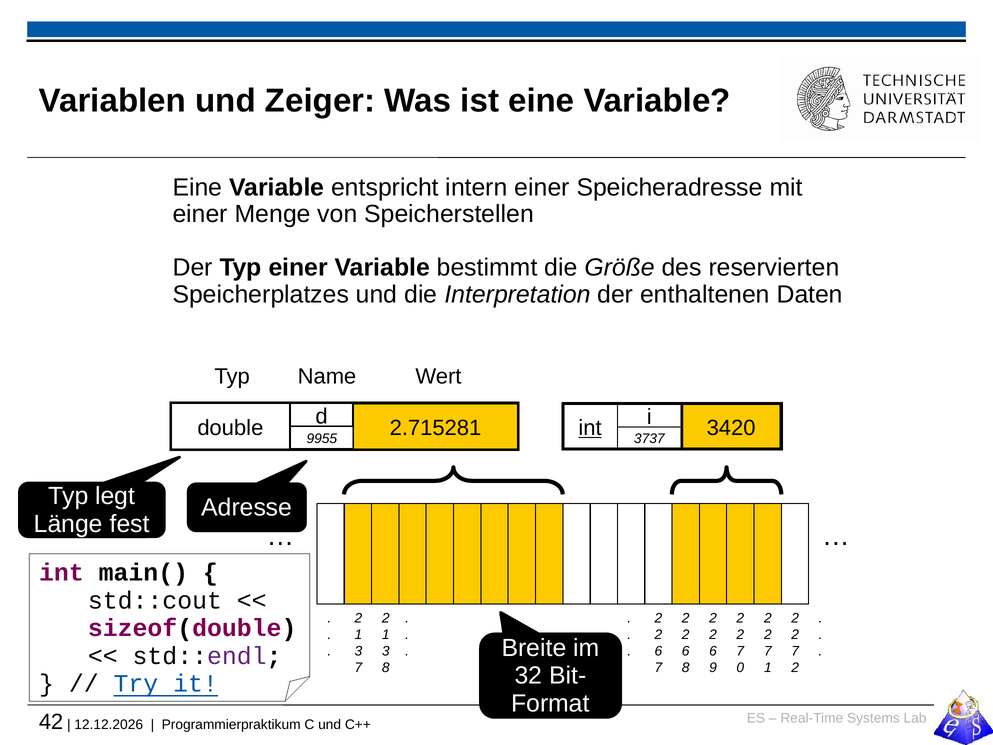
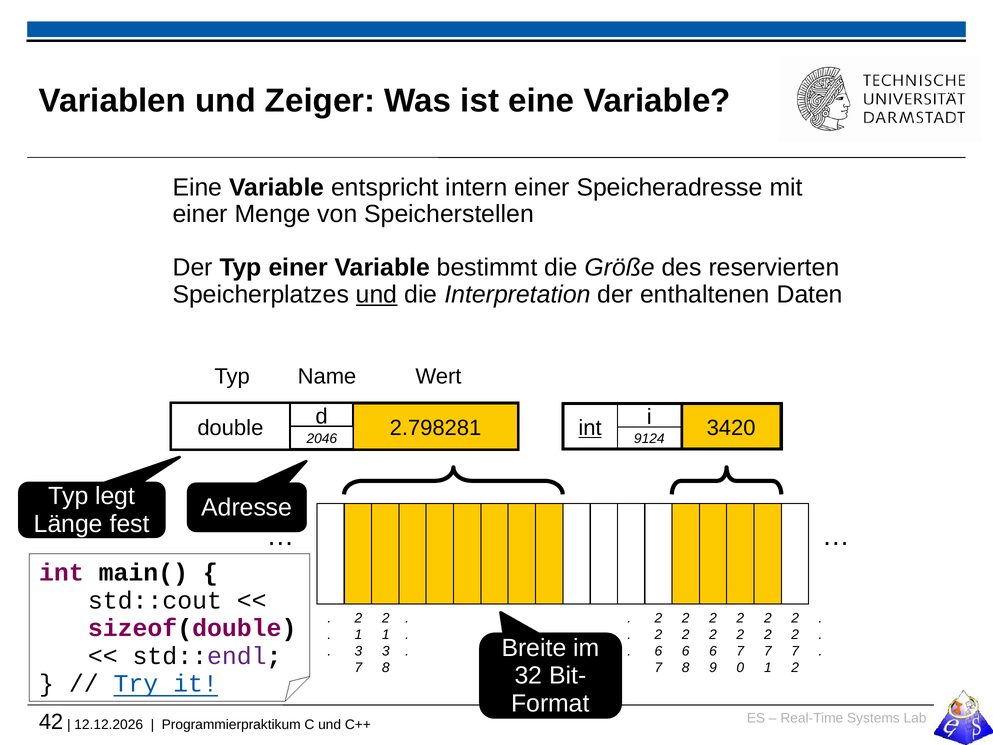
und at (377, 295) underline: none -> present
2.715281: 2.715281 -> 2.798281
9955: 9955 -> 2046
3737: 3737 -> 9124
